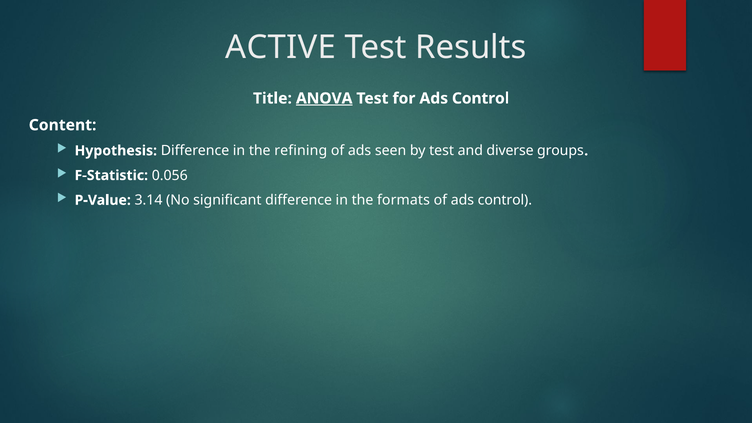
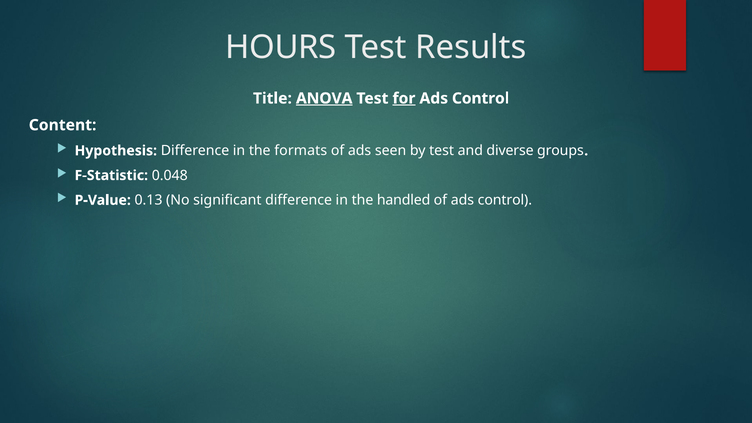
ACTIVE: ACTIVE -> HOURS
for underline: none -> present
refining: refining -> formats
0.056: 0.056 -> 0.048
3.14: 3.14 -> 0.13
formats: formats -> handled
